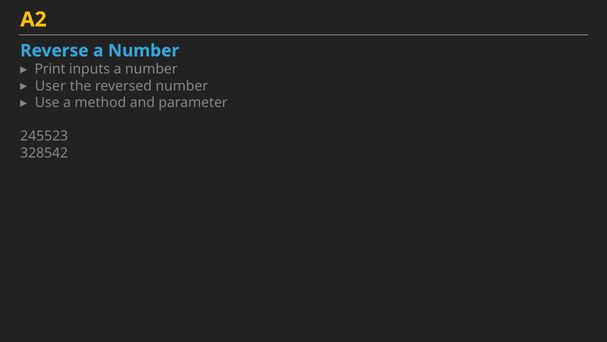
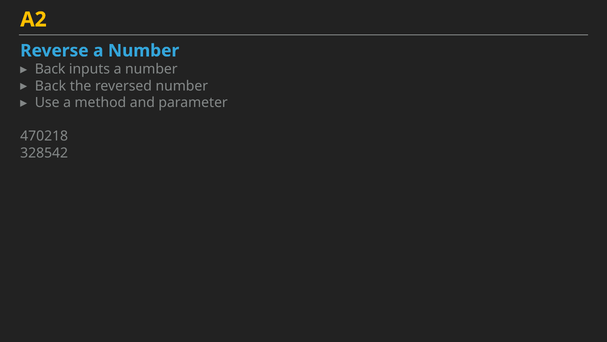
Print at (50, 69): Print -> Back
User at (50, 86): User -> Back
245523: 245523 -> 470218
